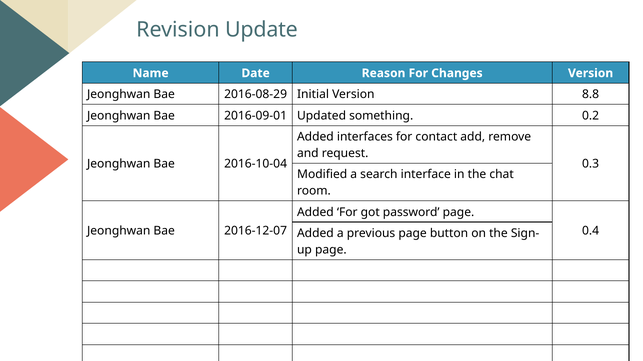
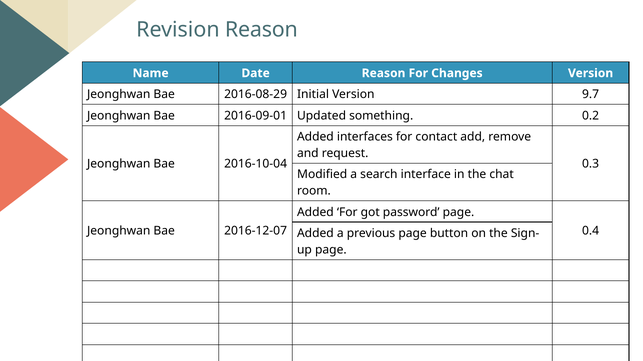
Revision Update: Update -> Reason
8.8: 8.8 -> 9.7
